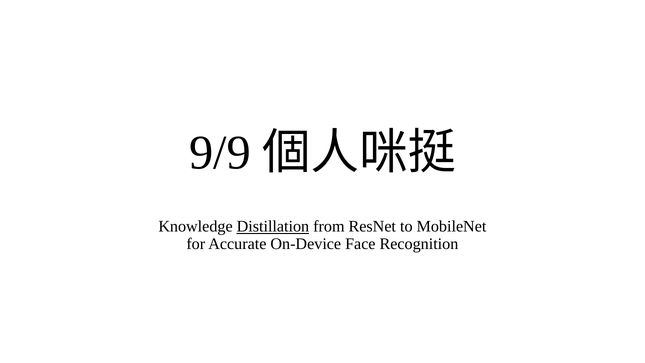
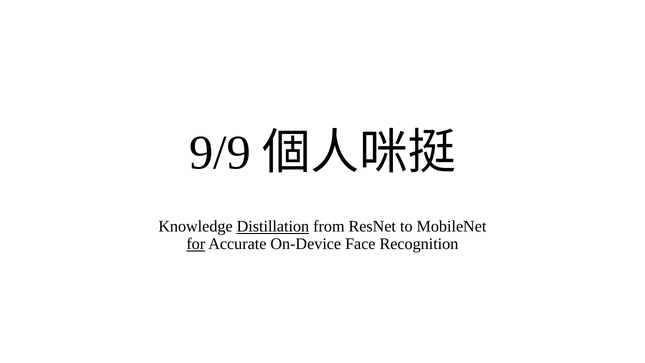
for underline: none -> present
